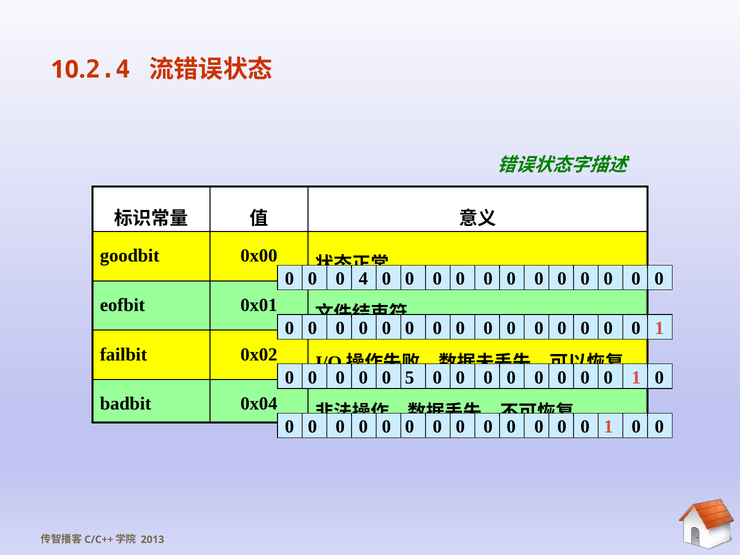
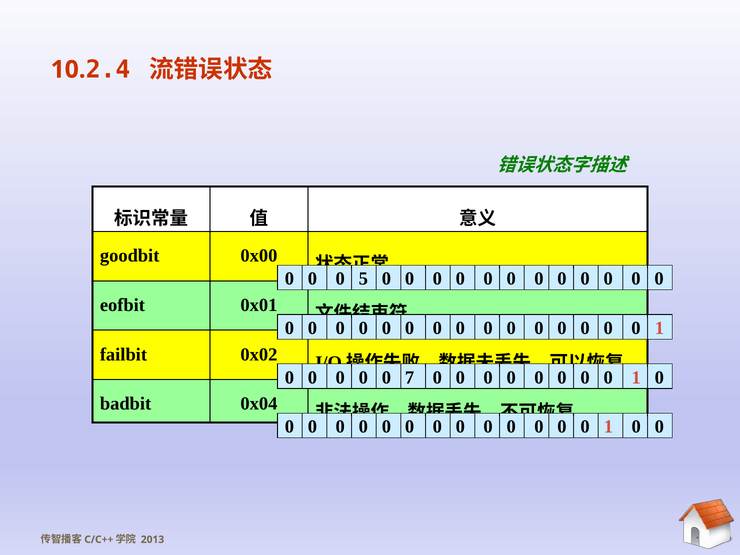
4: 4 -> 5
5: 5 -> 7
